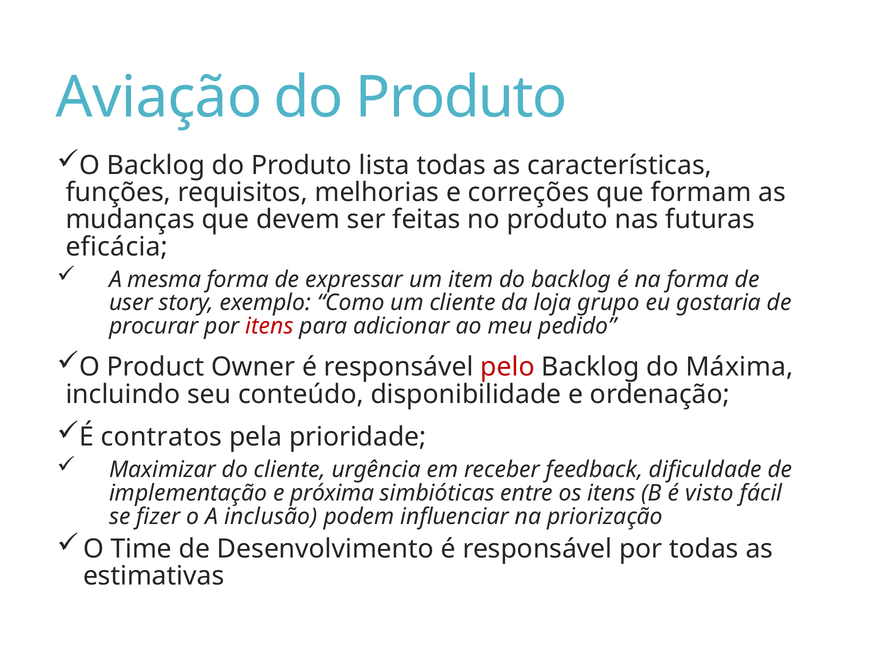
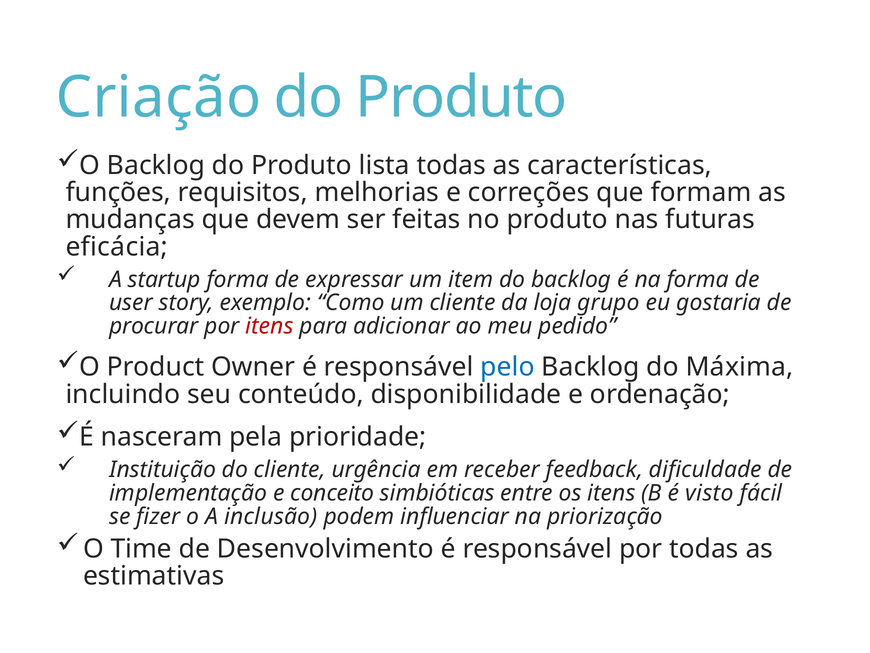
Aviação: Aviação -> Criação
mesma: mesma -> startup
pelo colour: red -> blue
contratos: contratos -> nasceram
Maximizar: Maximizar -> Instituição
próxima: próxima -> conceito
